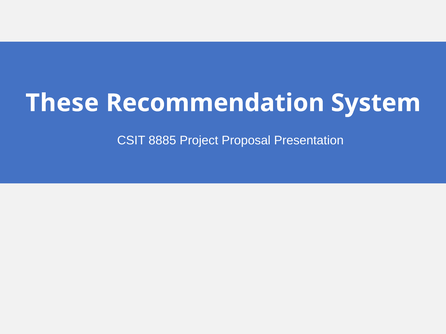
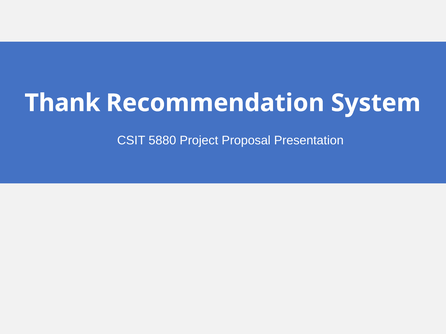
These: These -> Thank
8885: 8885 -> 5880
